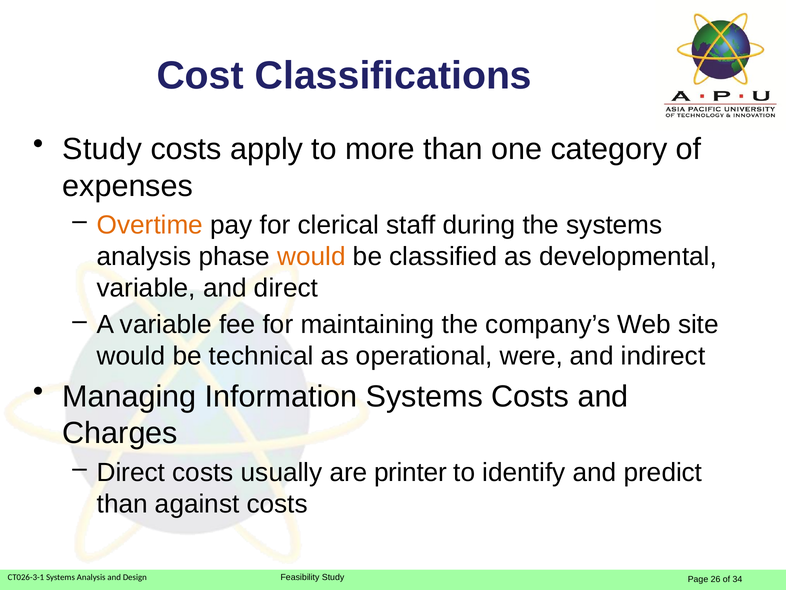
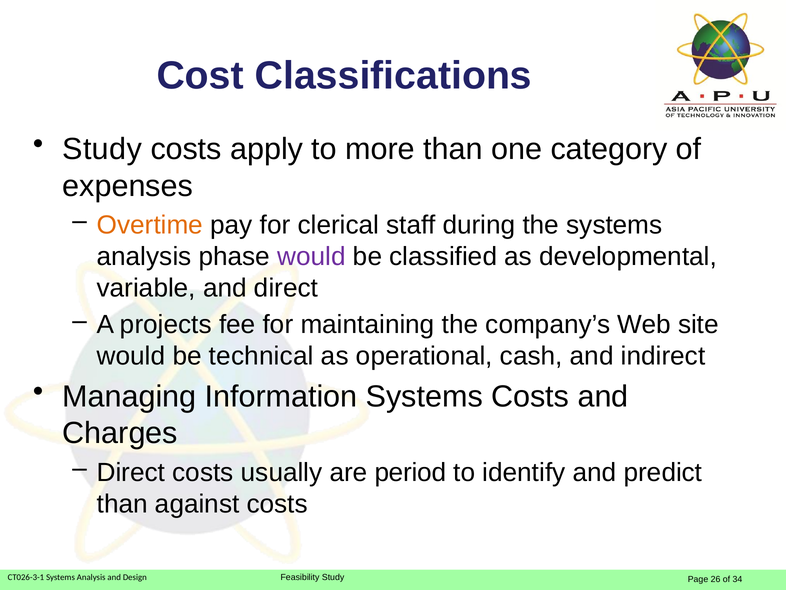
would at (312, 256) colour: orange -> purple
A variable: variable -> projects
were: were -> cash
printer: printer -> period
